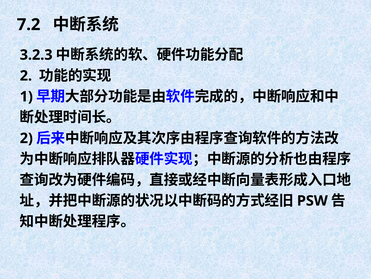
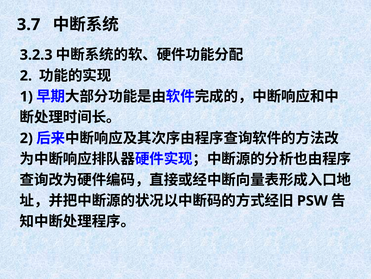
7.2: 7.2 -> 3.7
